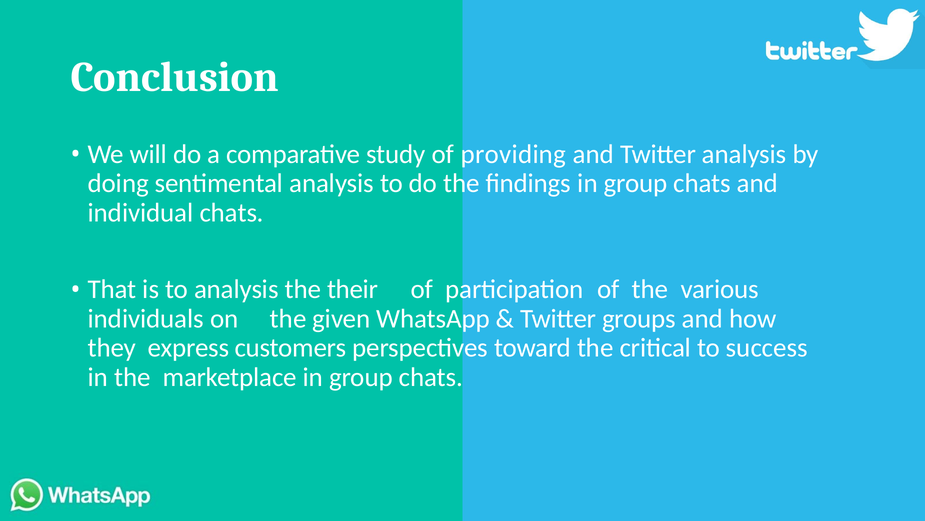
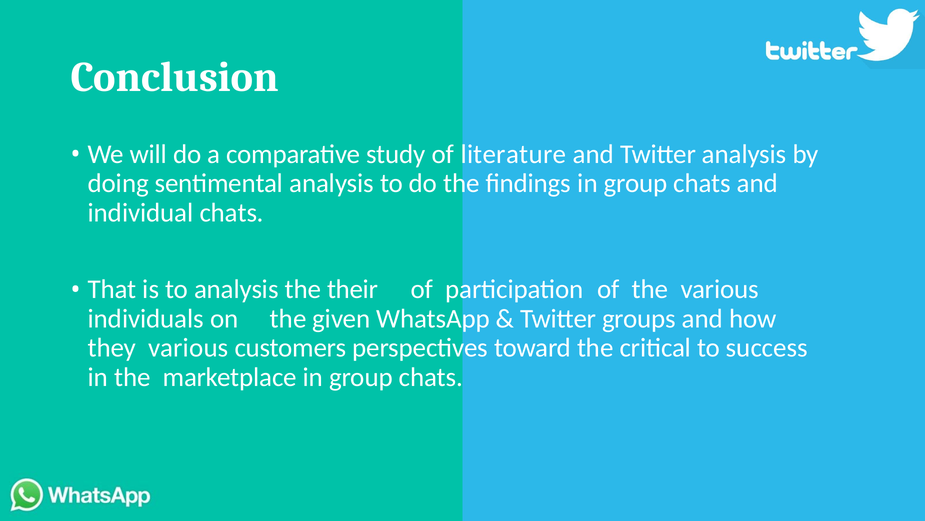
providing: providing -> literature
they express: express -> various
